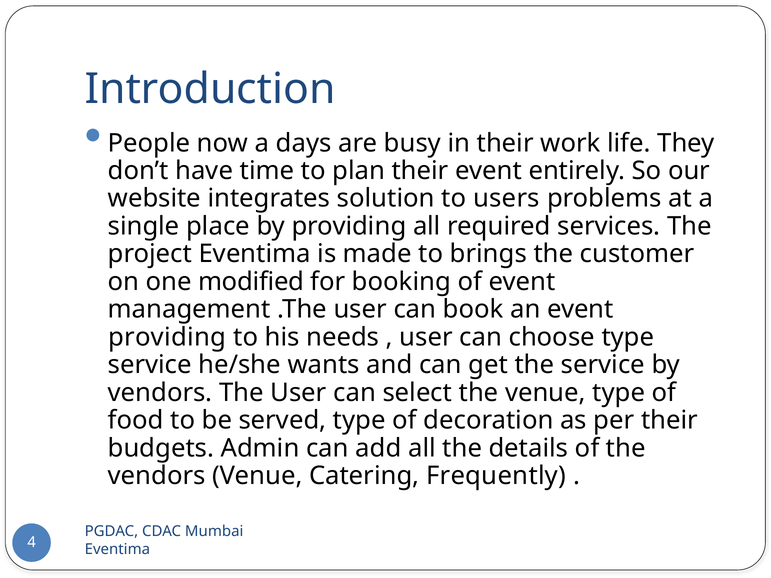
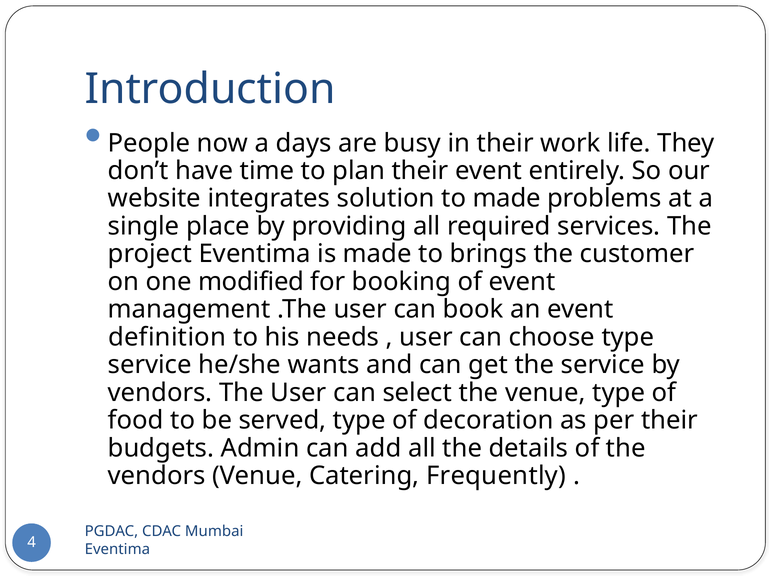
to users: users -> made
providing at (167, 337): providing -> definition
